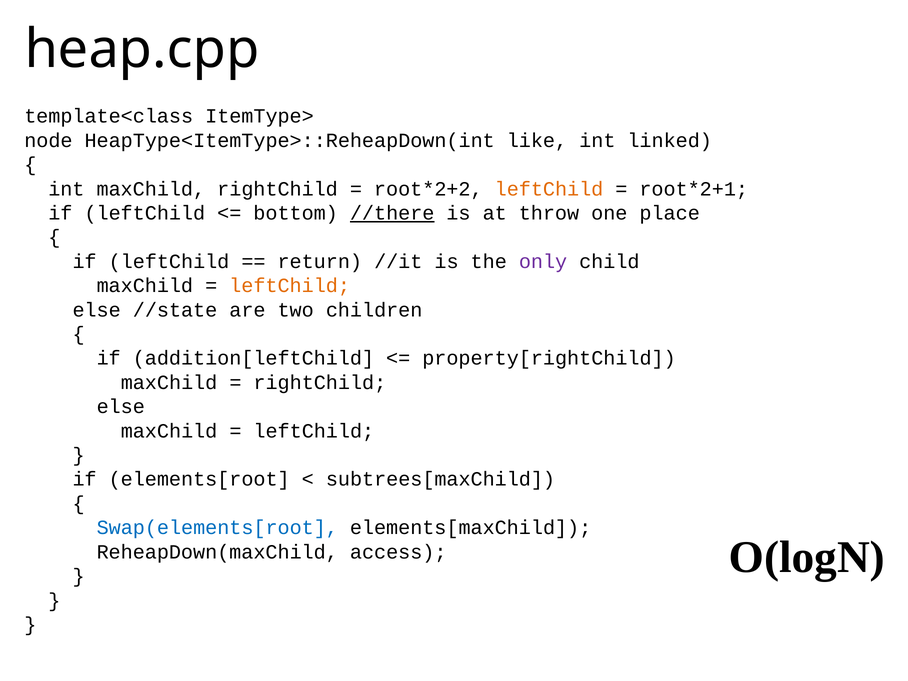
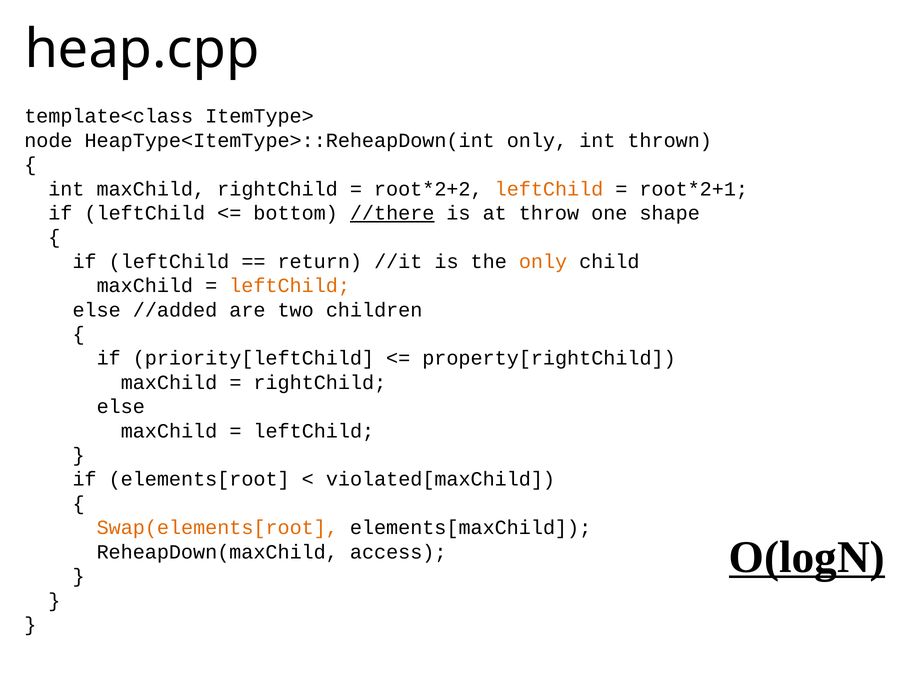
HeapType<ItemType>::ReheapDown(int like: like -> only
linked: linked -> thrown
place: place -> shape
only at (543, 262) colour: purple -> orange
//state: //state -> //added
addition[leftChild: addition[leftChild -> priority[leftChild
subtrees[maxChild: subtrees[maxChild -> violated[maxChild
Swap(elements[root colour: blue -> orange
O(logN underline: none -> present
